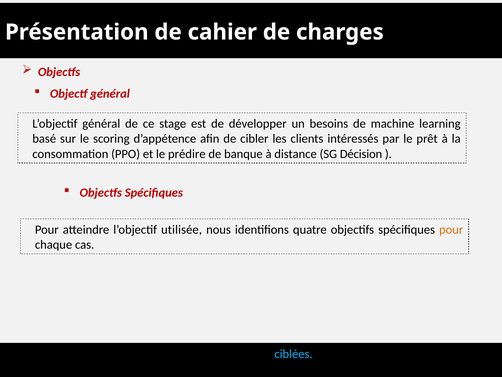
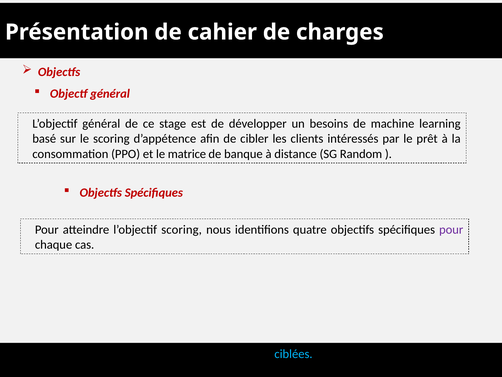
prédire: prédire -> matrice
Décision: Décision -> Random
l’objectif utilisée: utilisée -> scoring
pour at (451, 229) colour: orange -> purple
